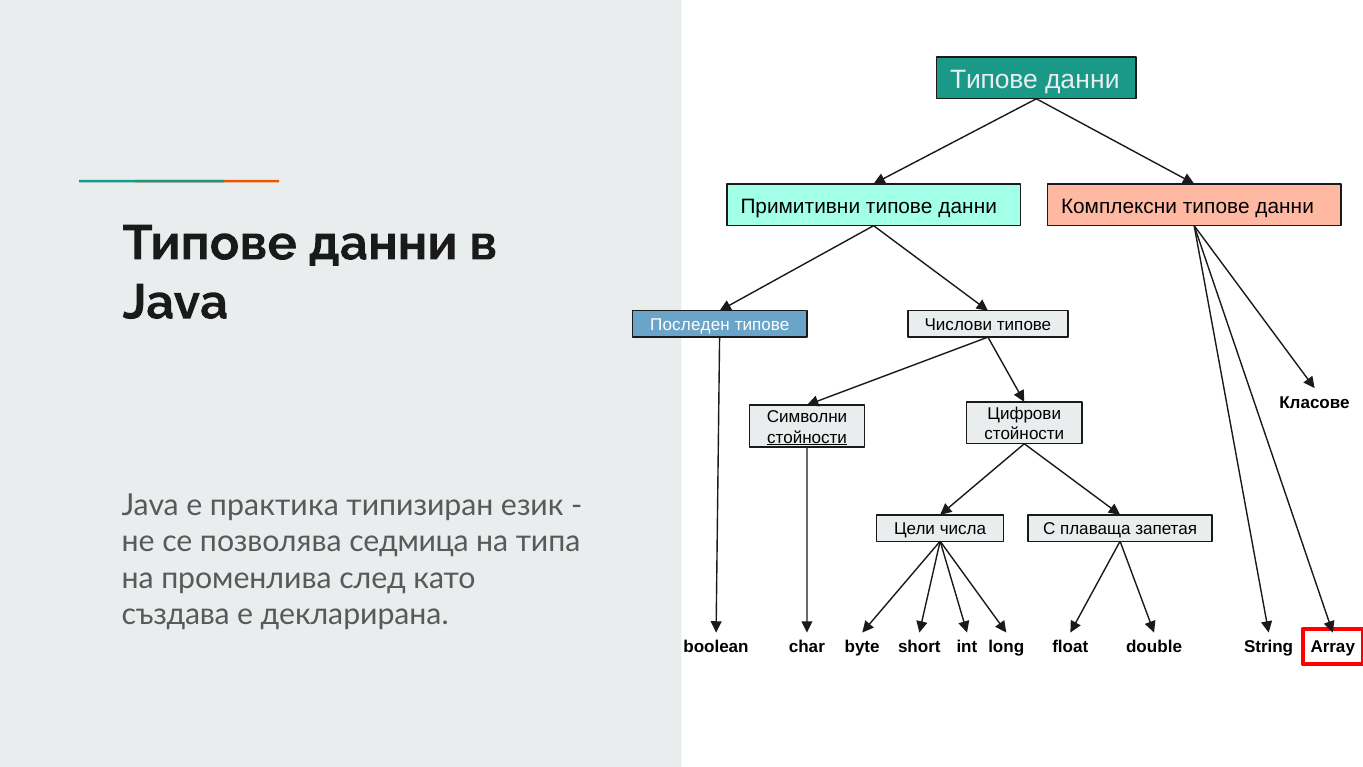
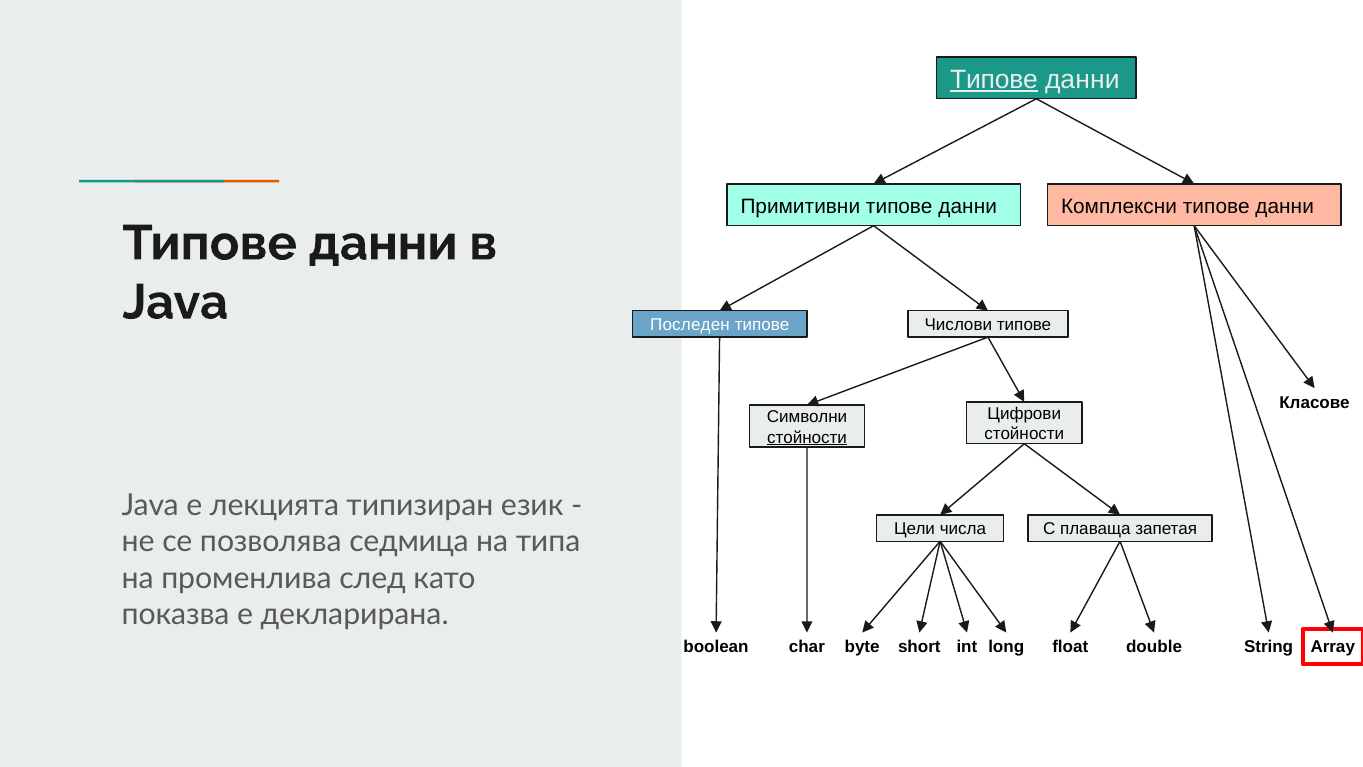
Типове at (994, 80) underline: none -> present
практика: практика -> лекцията
създава: създава -> показва
